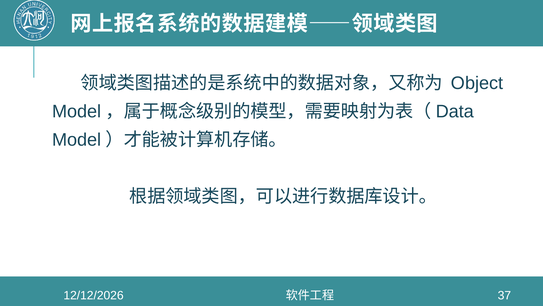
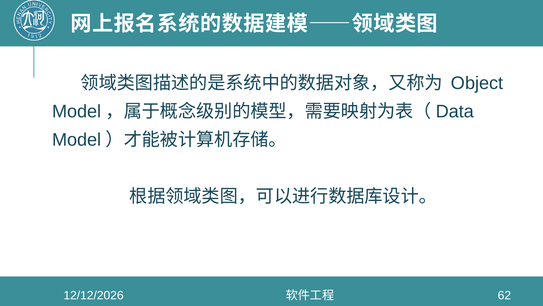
37: 37 -> 62
